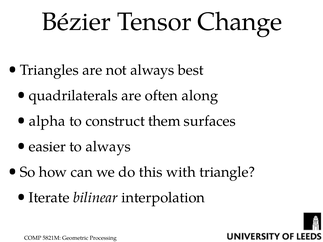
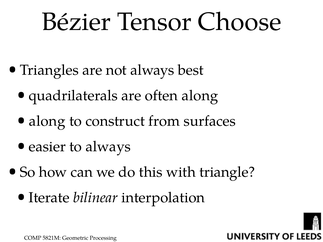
Change: Change -> Choose
alpha at (47, 121): alpha -> along
them: them -> from
